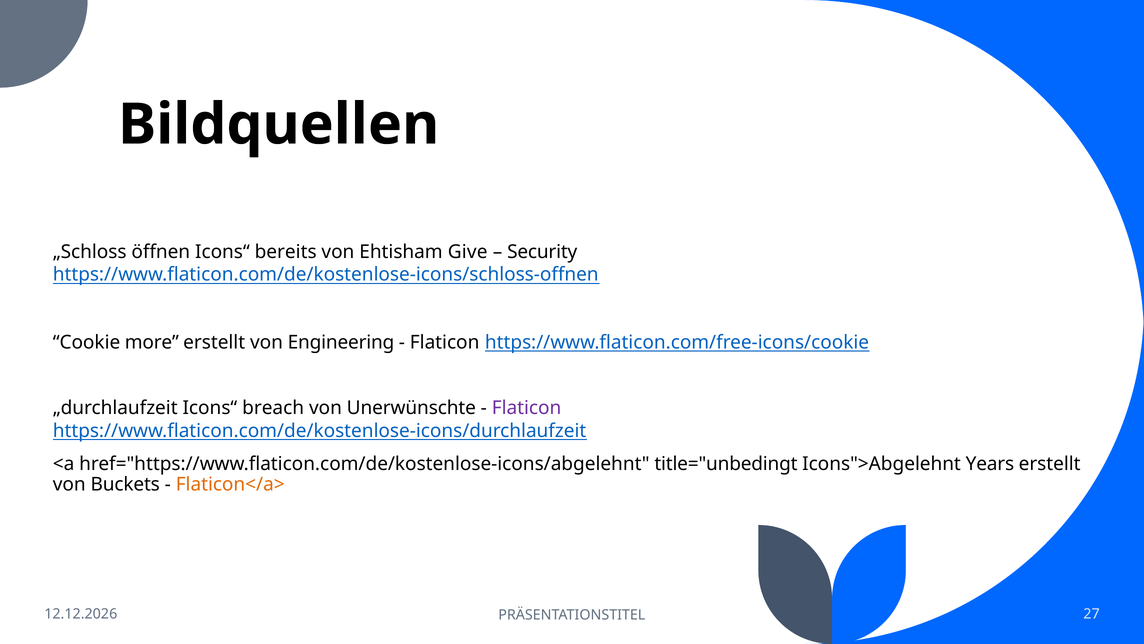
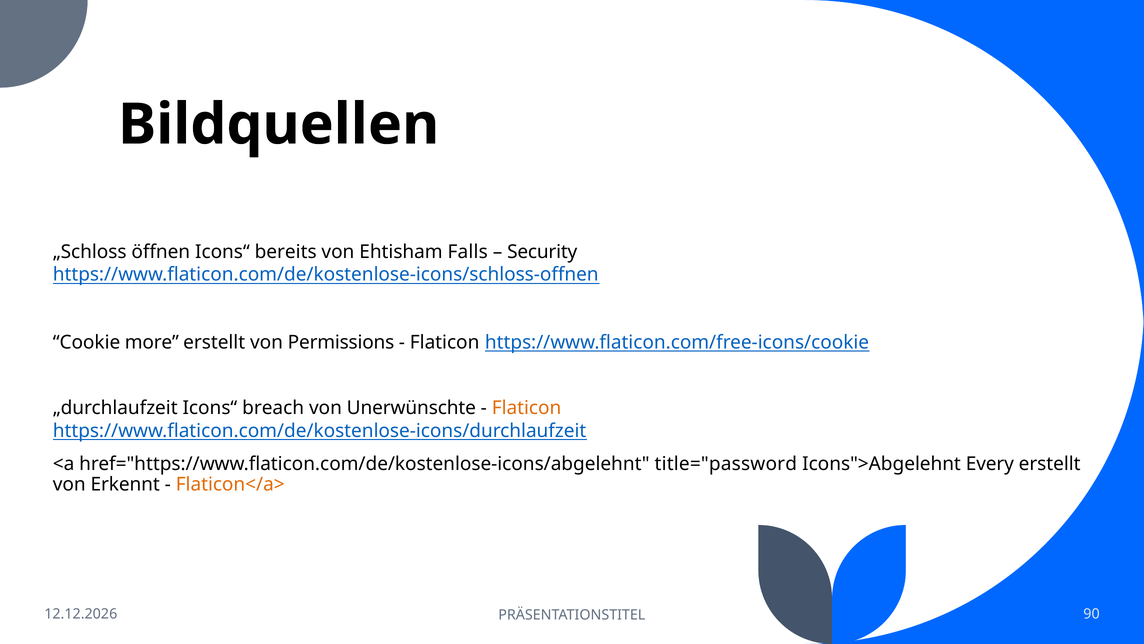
Give: Give -> Falls
Engineering: Engineering -> Permissions
Flaticon at (527, 408) colour: purple -> orange
title="unbedingt: title="unbedingt -> title="password
Years: Years -> Every
Buckets: Buckets -> Erkennt
27: 27 -> 90
